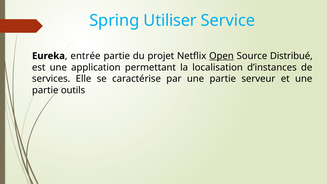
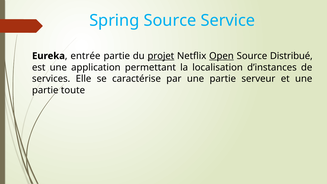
Spring Utiliser: Utiliser -> Source
projet underline: none -> present
outils: outils -> toute
